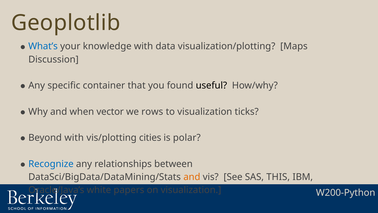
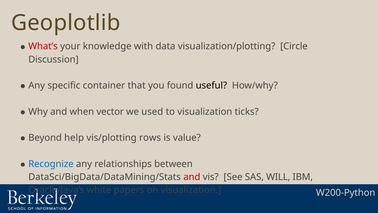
What’s colour: blue -> red
Maps: Maps -> Circle
rows: rows -> used
Beyond with: with -> help
cities: cities -> rows
polar: polar -> value
and at (192, 177) colour: orange -> red
THIS: THIS -> WILL
